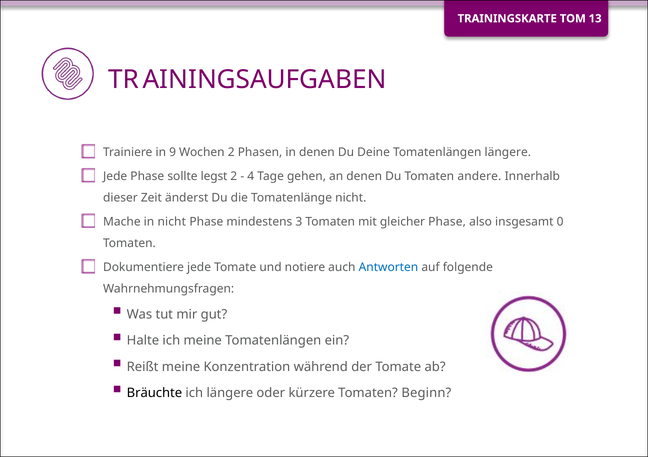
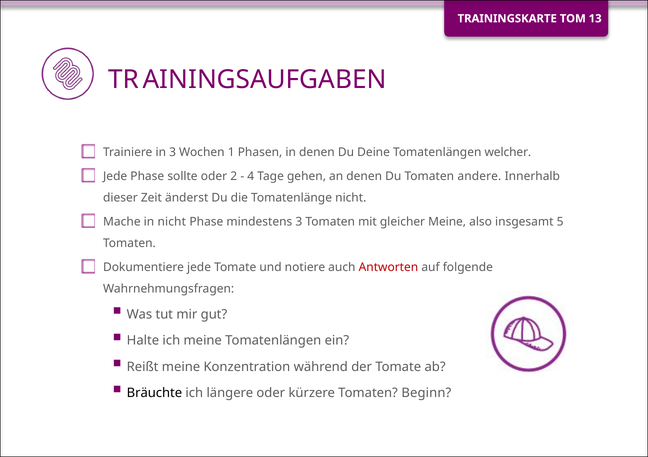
in 9: 9 -> 3
Wochen 2: 2 -> 1
Tomatenlängen längere: längere -> welcher
sollte legst: legst -> oder
gleicher Phase: Phase -> Meine
0: 0 -> 5
Antworten colour: blue -> red
